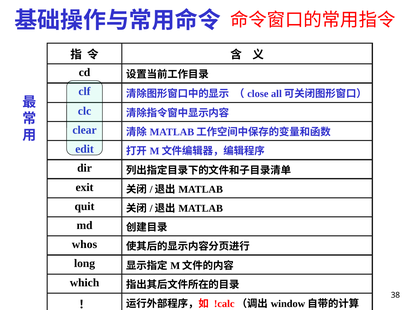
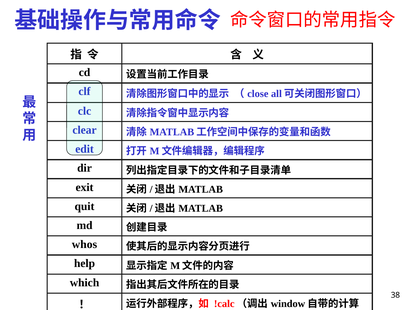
long: long -> help
